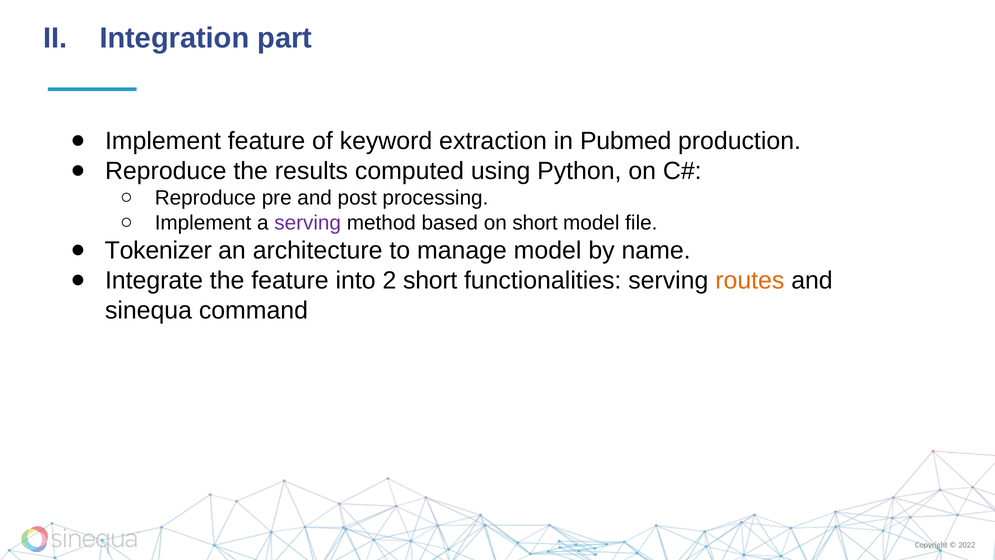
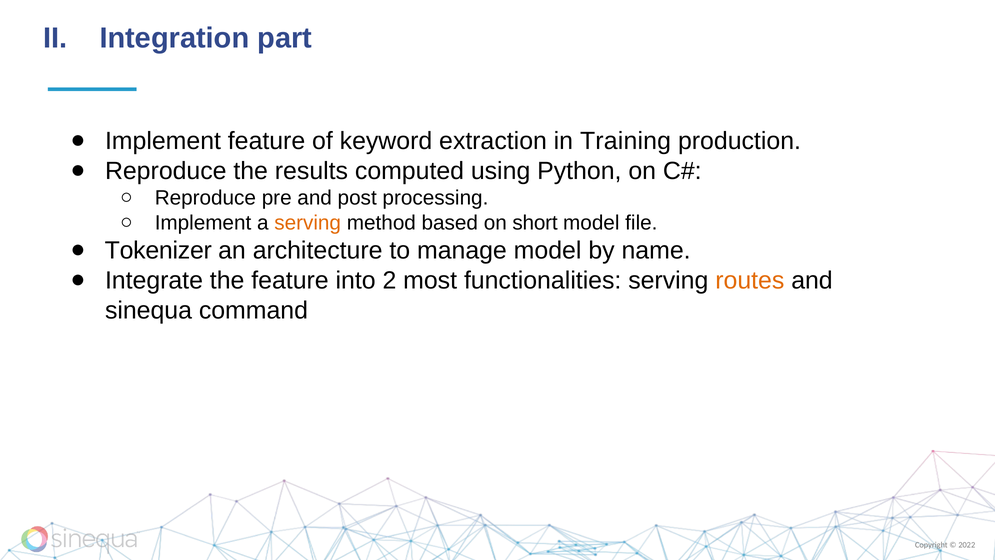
Pubmed: Pubmed -> Training
serving at (308, 223) colour: purple -> orange
2 short: short -> most
